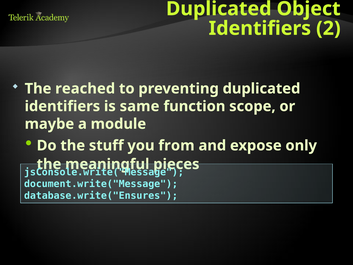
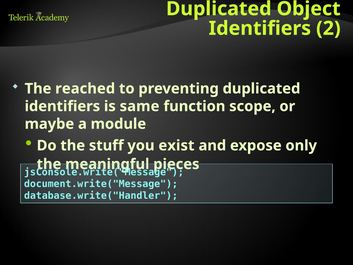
from: from -> exist
database.write("Ensures: database.write("Ensures -> database.write("Handler
